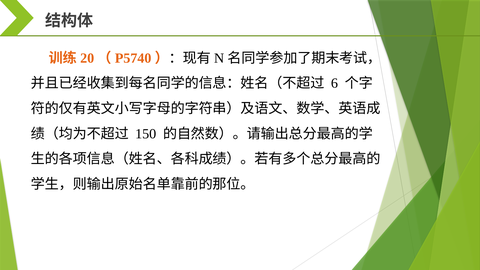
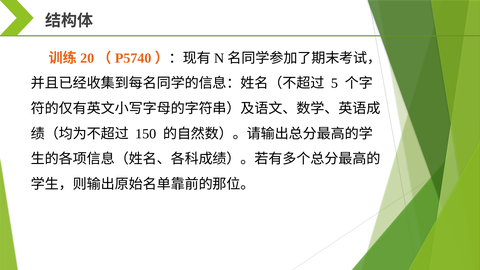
6: 6 -> 5
